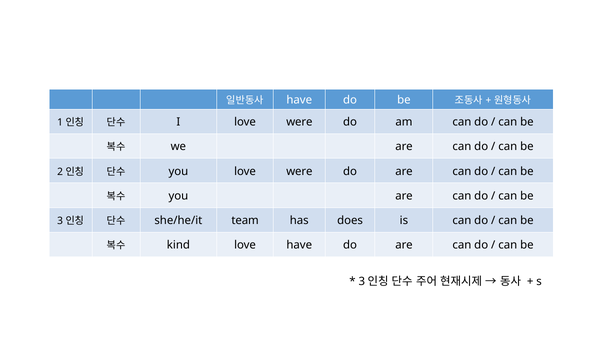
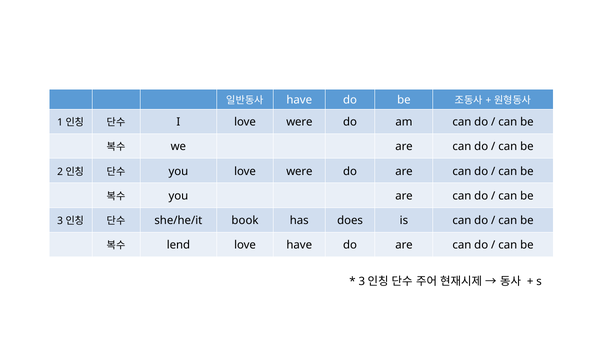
team: team -> book
kind: kind -> lend
